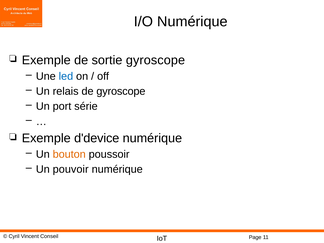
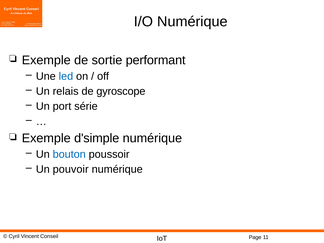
sortie gyroscope: gyroscope -> performant
d'device: d'device -> d'simple
bouton colour: orange -> blue
